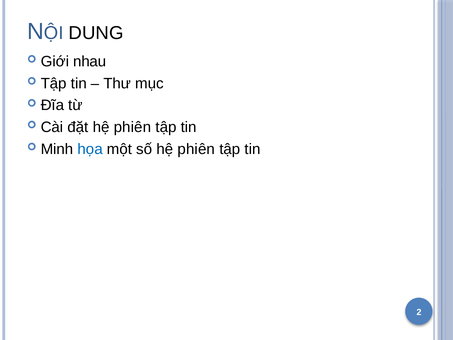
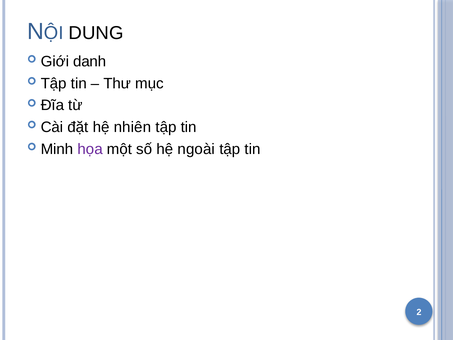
nhau: nhau -> danh
đặt hệ phiên: phiên -> nhiên
họa colour: blue -> purple
số hệ phiên: phiên -> ngoài
